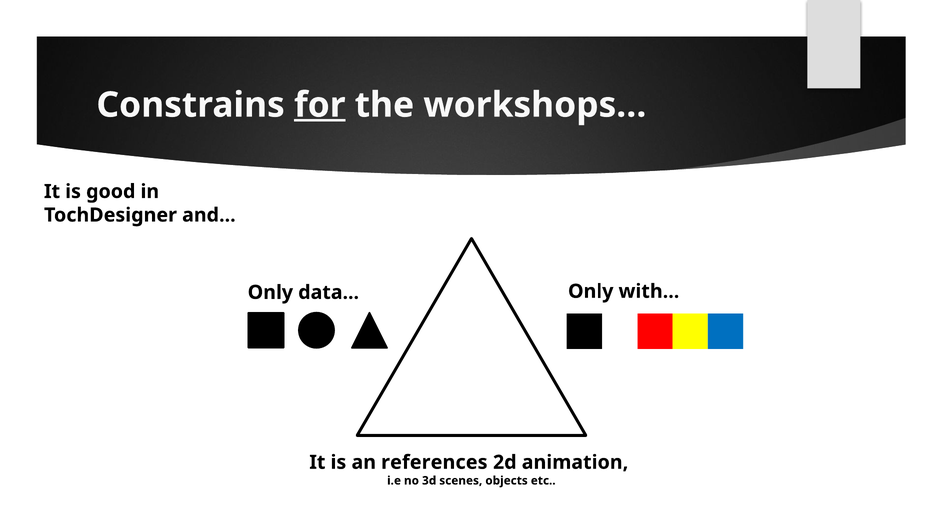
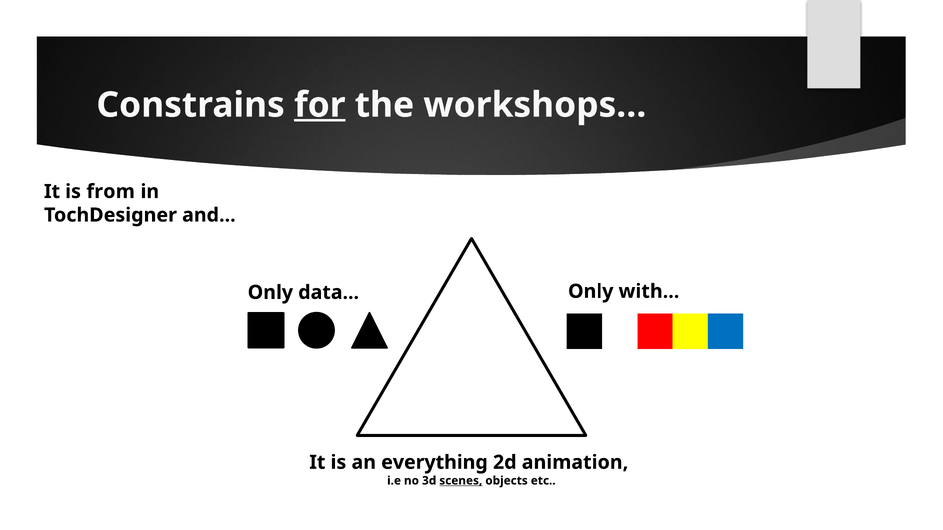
good: good -> from
references: references -> everything
scenes underline: none -> present
